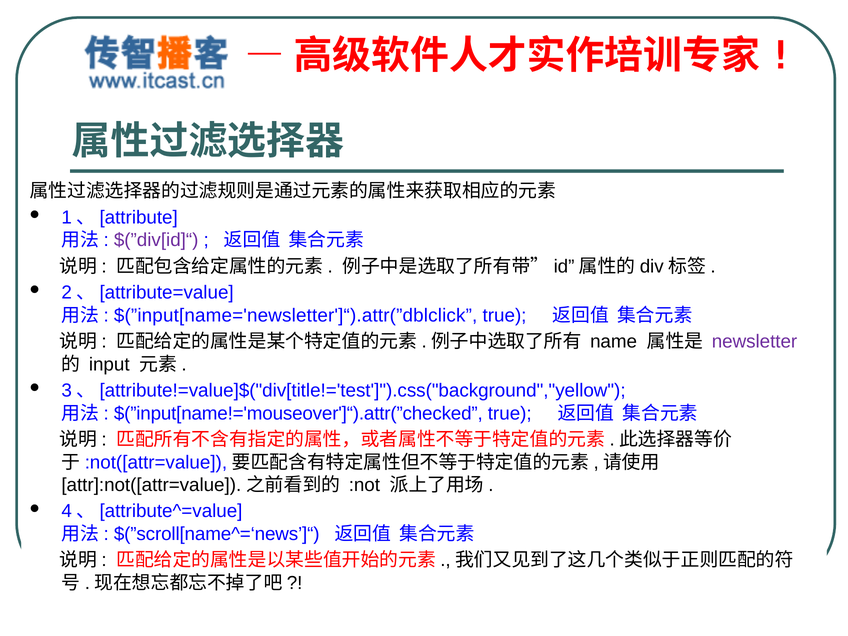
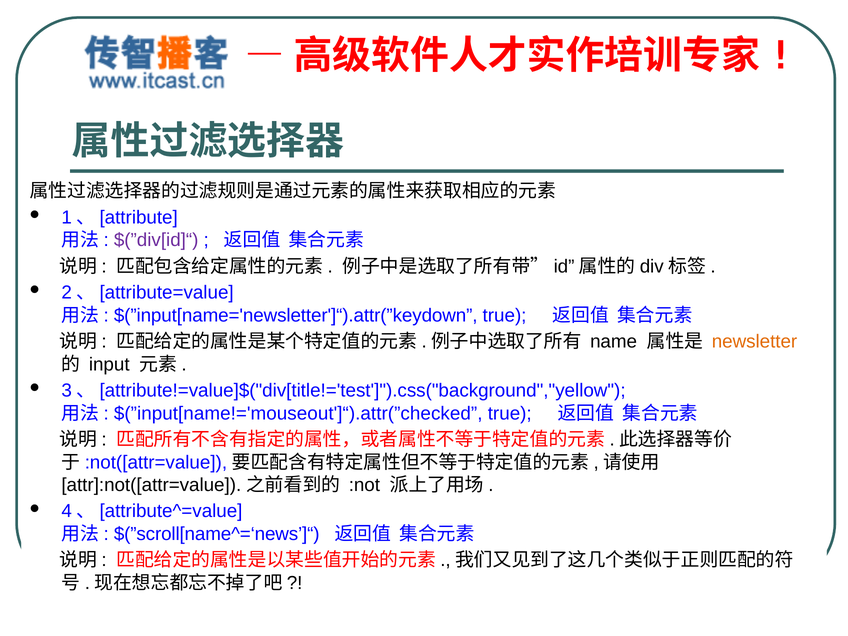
$(”input[name='newsletter']“).attr(”dblclick: $(”input[name='newsletter']“).attr(”dblclick -> $(”input[name='newsletter']“).attr(”keydown
newsletter colour: purple -> orange
$(”input[name!='mouseover']“).attr(”checked: $(”input[name!='mouseover']“).attr(”checked -> $(”input[name!='mouseout']“).attr(”checked
